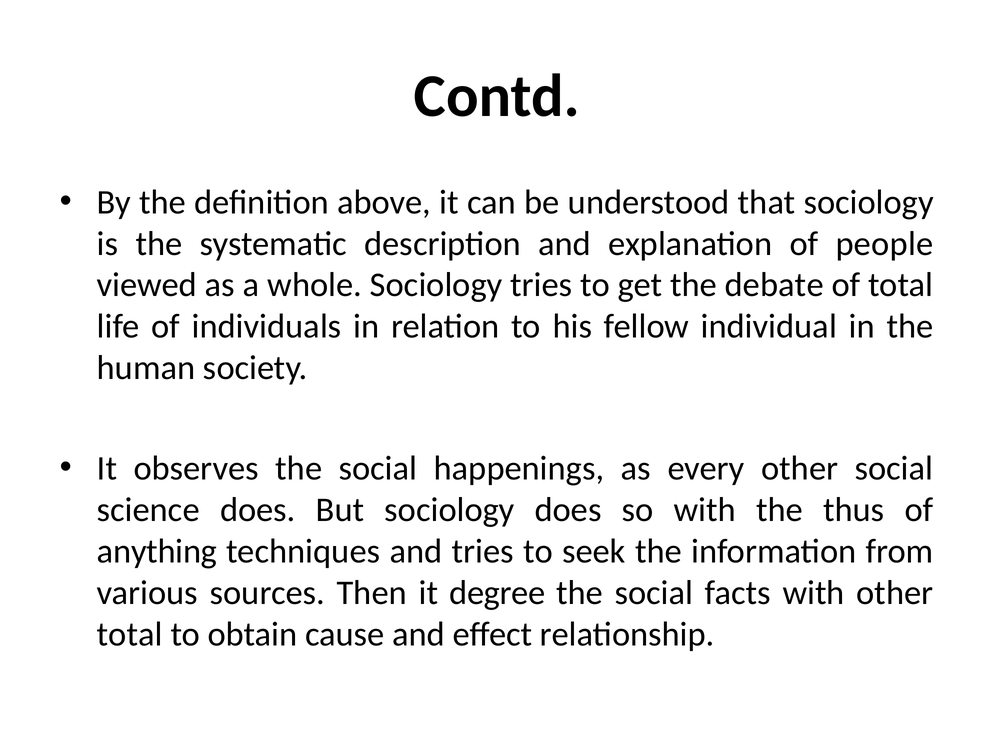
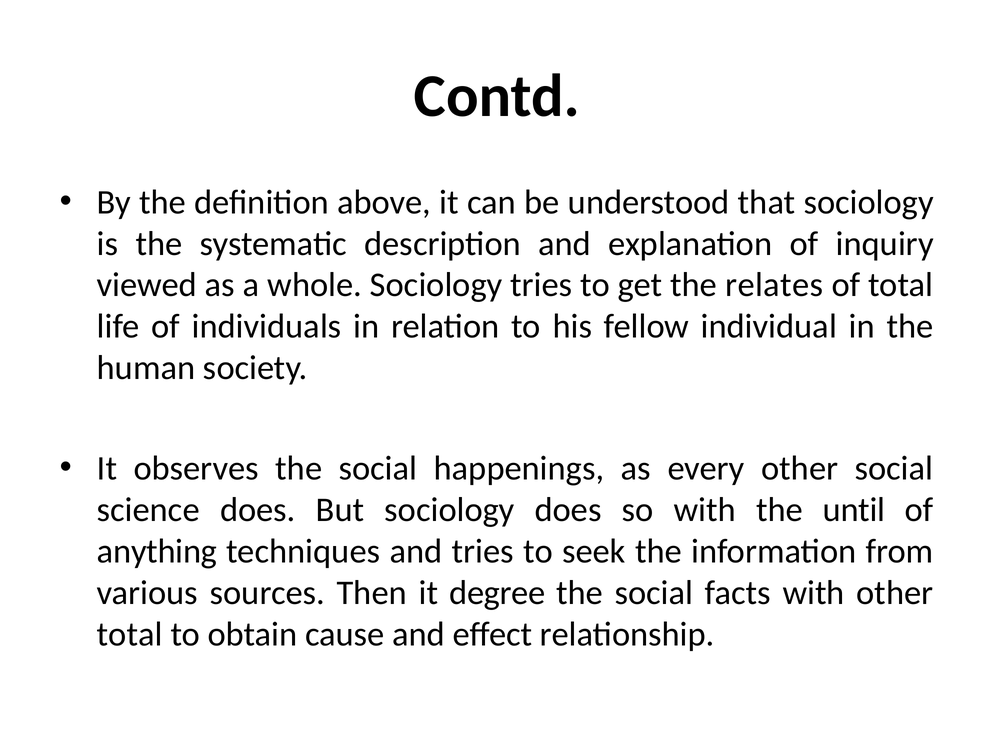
people: people -> inquiry
debate: debate -> relates
thus: thus -> until
